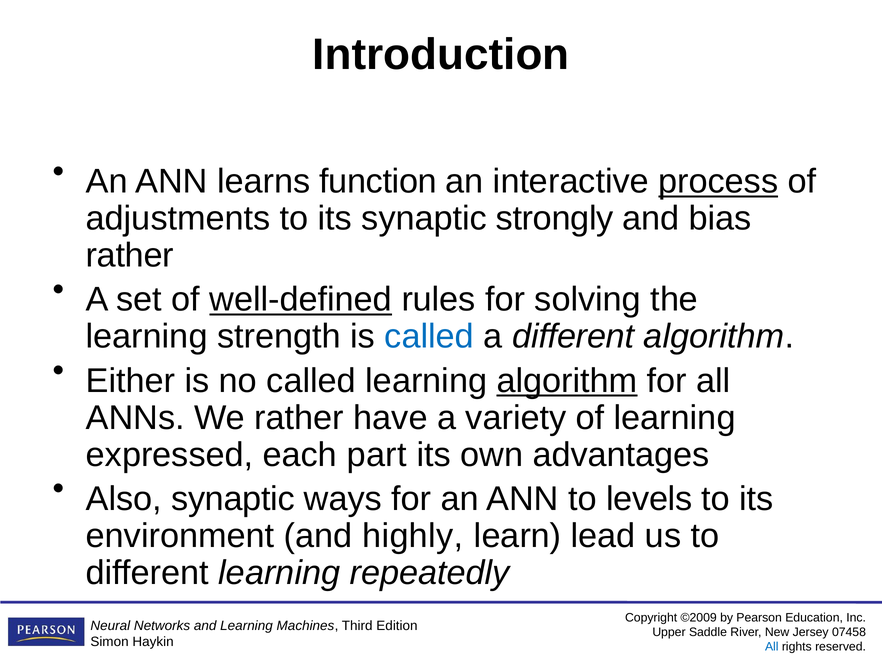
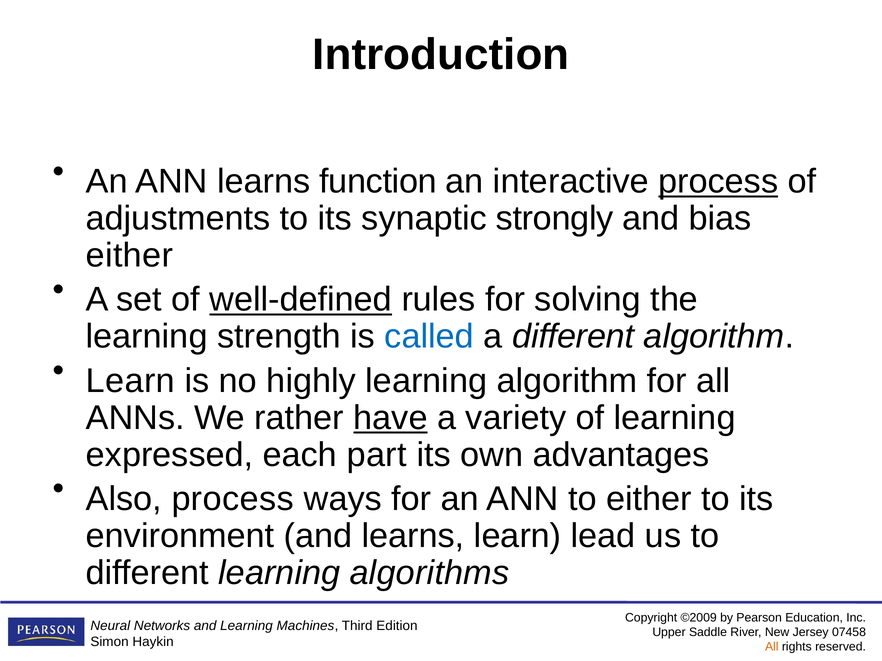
rather at (130, 256): rather -> either
Either at (131, 381): Either -> Learn
no called: called -> highly
algorithm at (567, 381) underline: present -> none
have underline: none -> present
Also synaptic: synaptic -> process
to levels: levels -> either
and highly: highly -> learns
repeatedly: repeatedly -> algorithms
All at (772, 647) colour: blue -> orange
